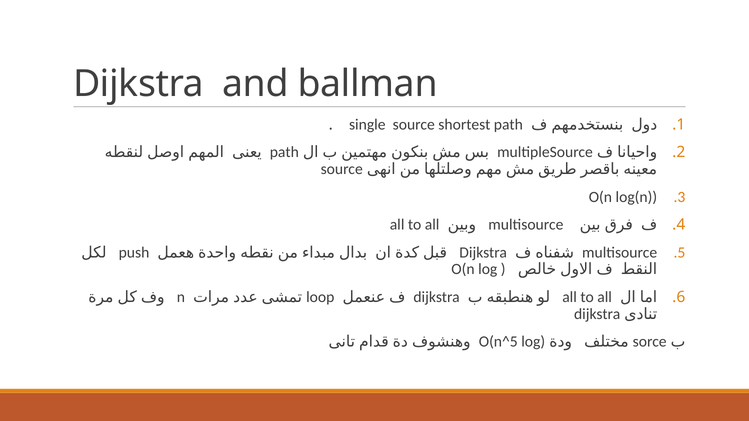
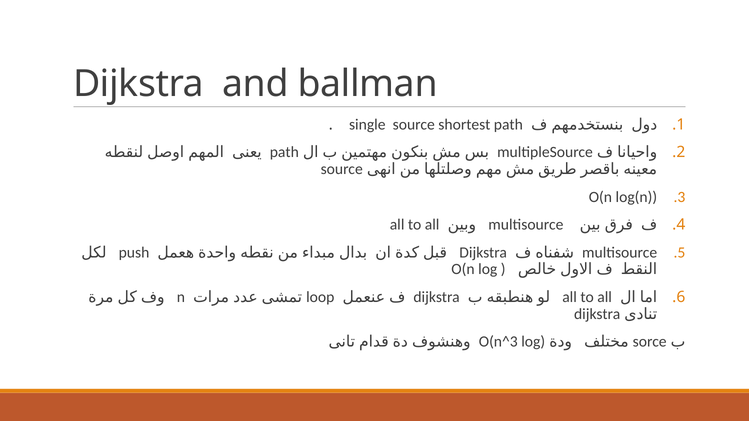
O(n^5: O(n^5 -> O(n^3
